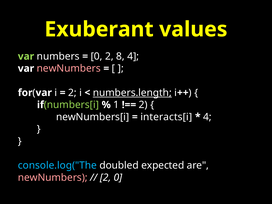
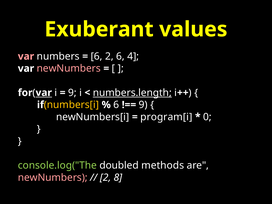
var at (26, 56) colour: light green -> pink
0 at (97, 56): 0 -> 6
2 8: 8 -> 6
var at (44, 93) underline: none -> present
2 at (72, 93): 2 -> 9
numbers[i colour: light green -> yellow
1 at (116, 105): 1 -> 6
2 at (143, 105): 2 -> 9
interacts[i: interacts[i -> program[i
4 at (207, 117): 4 -> 0
console.log("The colour: light blue -> light green
expected: expected -> methods
2 0: 0 -> 8
